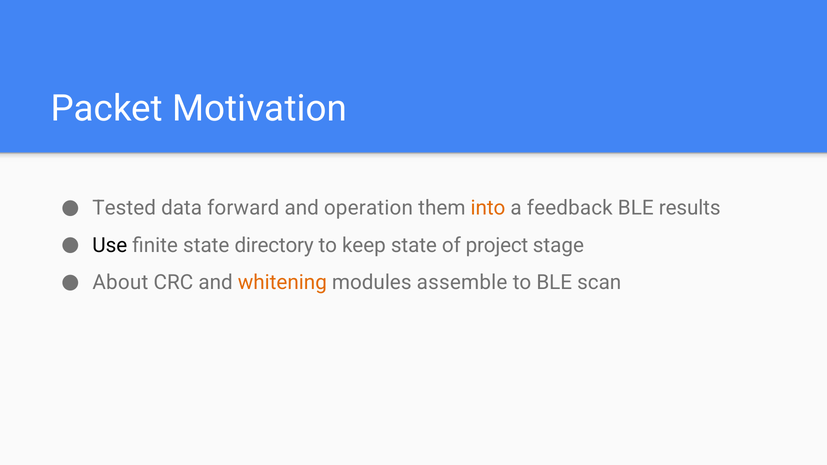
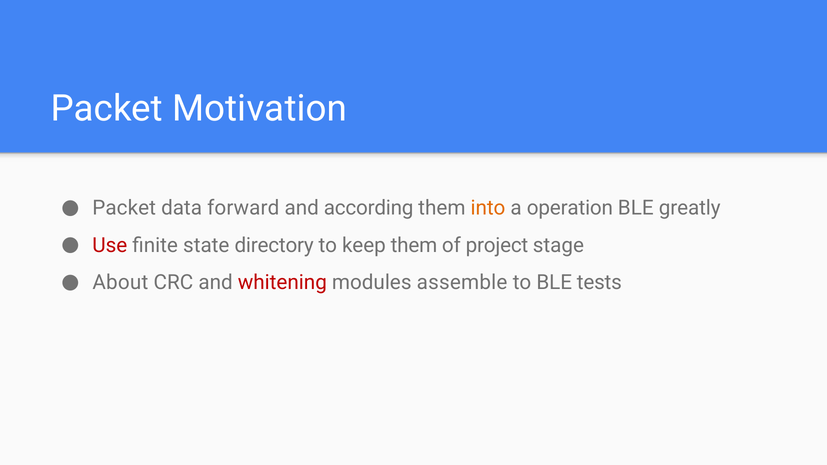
Tested at (124, 208): Tested -> Packet
operation: operation -> according
feedback: feedback -> operation
results: results -> greatly
Use colour: black -> red
keep state: state -> them
whitening colour: orange -> red
scan: scan -> tests
